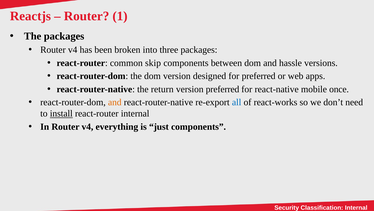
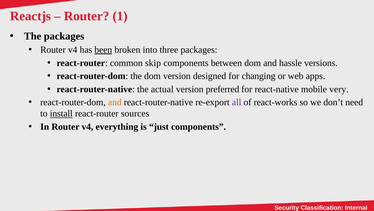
been underline: none -> present
for preferred: preferred -> changing
return: return -> actual
once: once -> very
all colour: blue -> purple
react-router internal: internal -> sources
